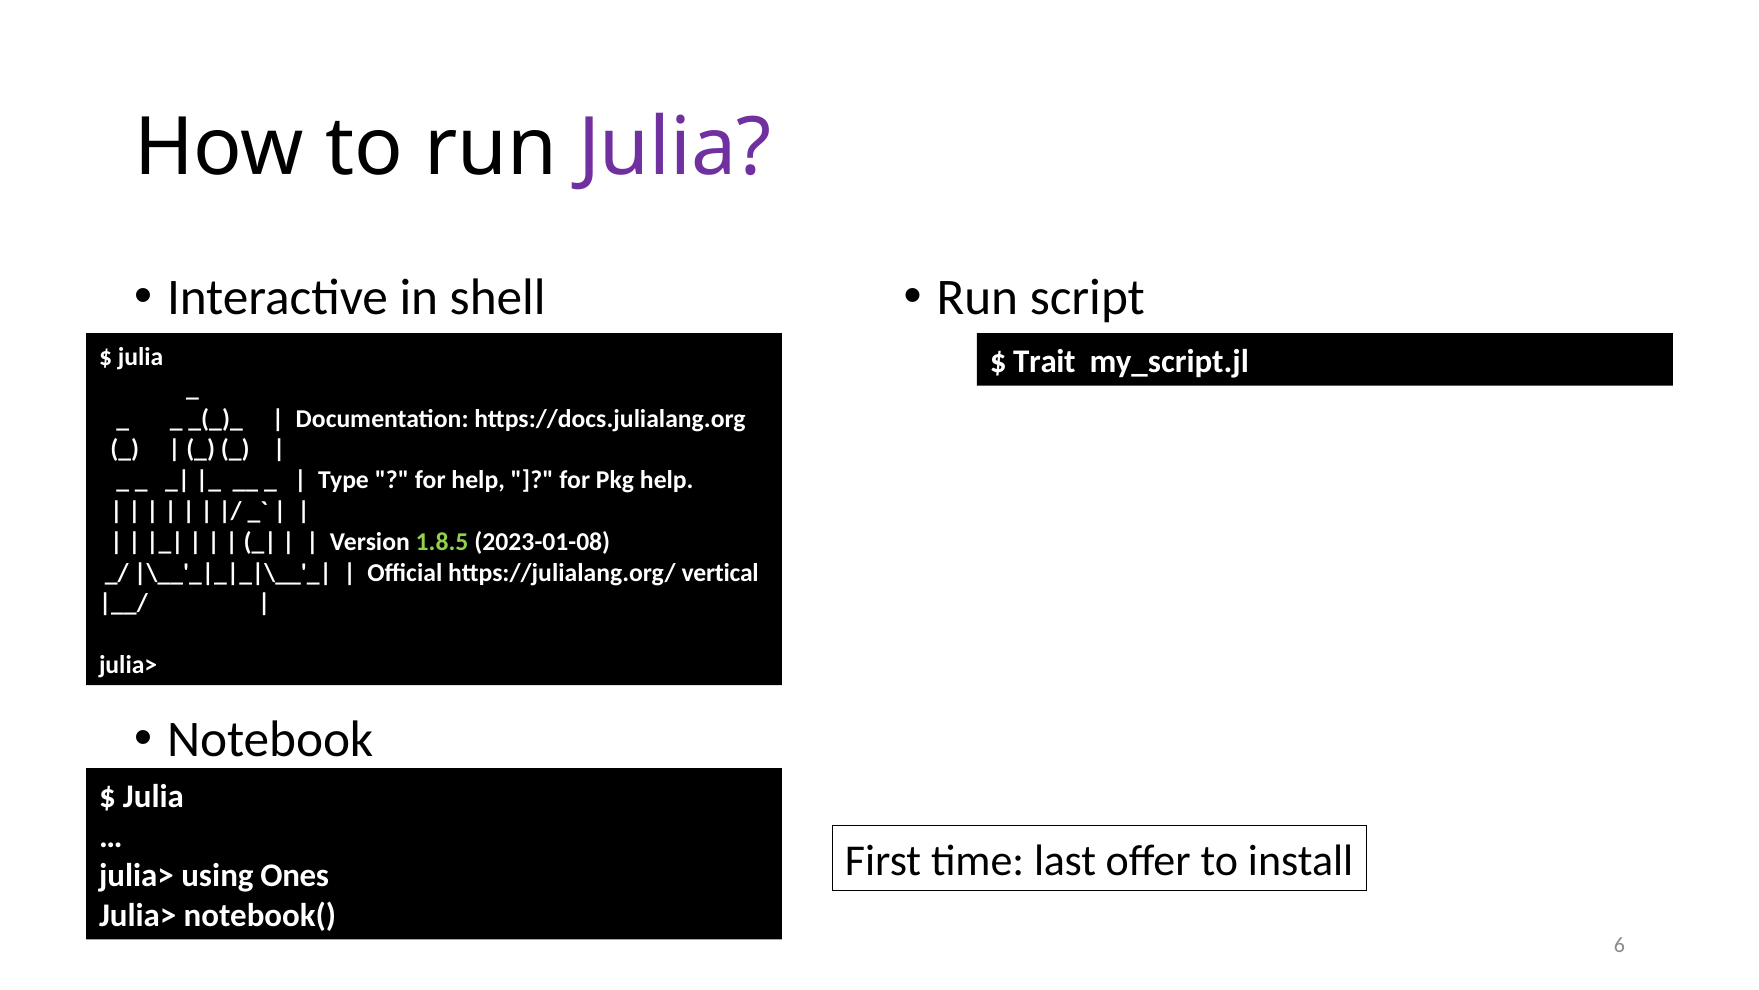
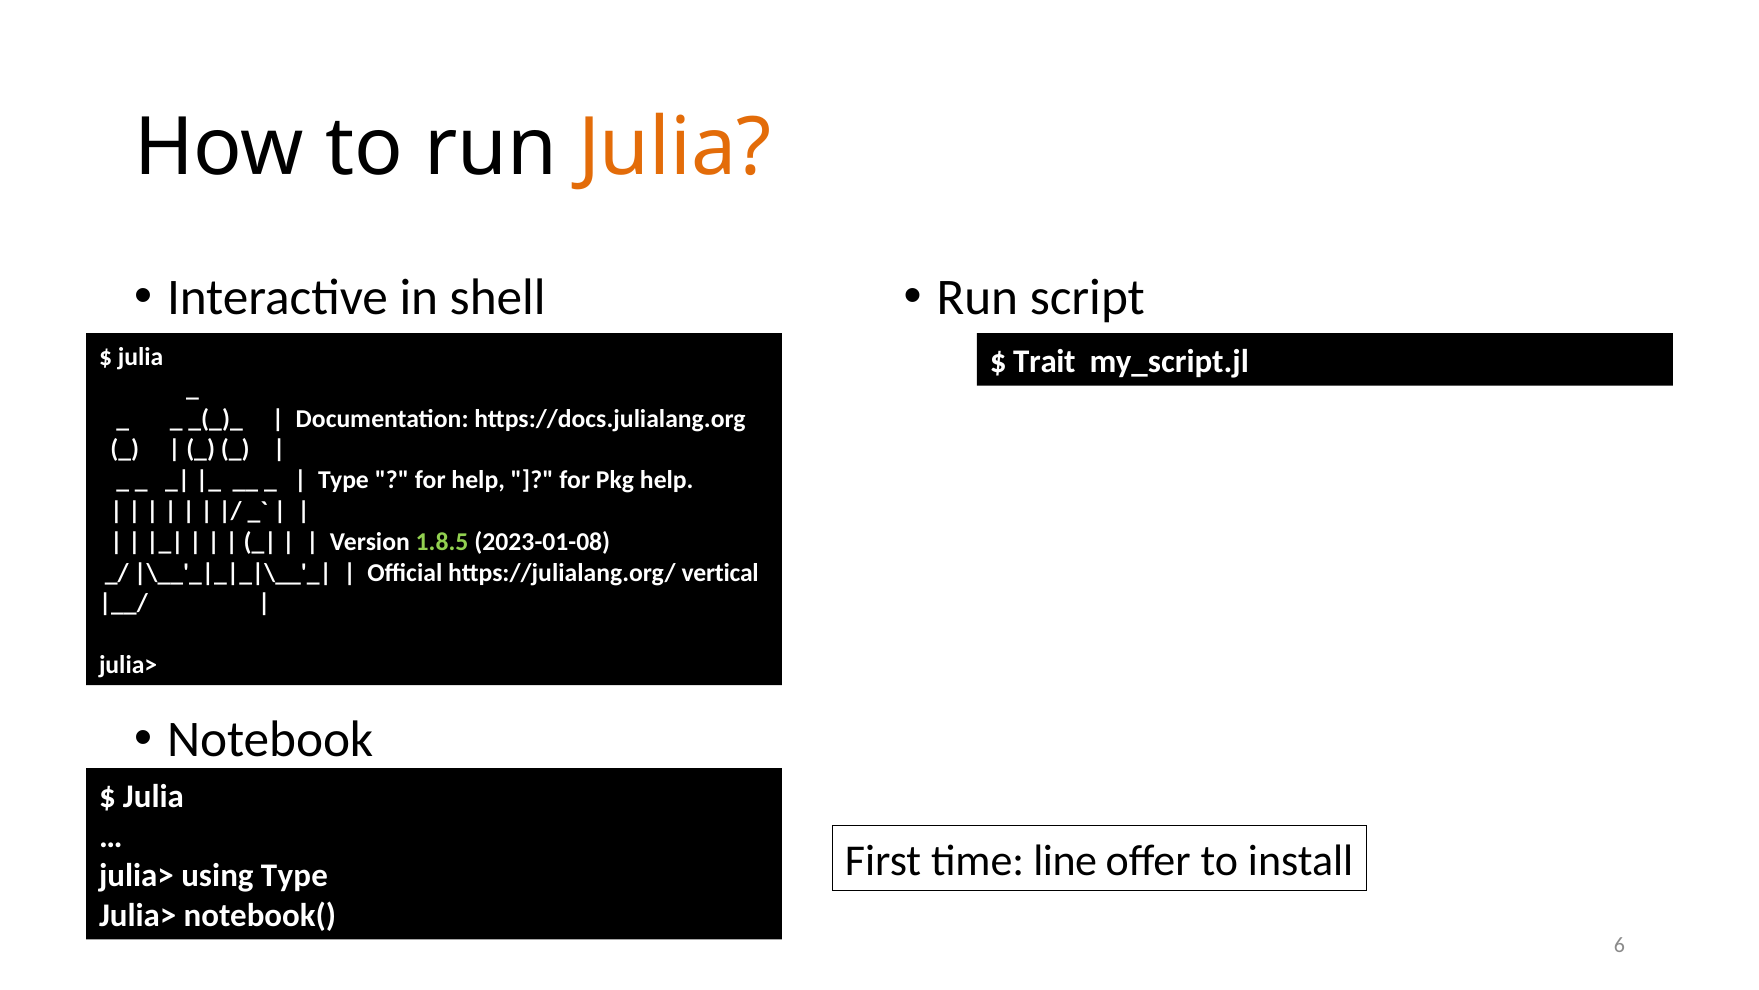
Julia at (675, 148) colour: purple -> orange
last: last -> line
using Ones: Ones -> Type
